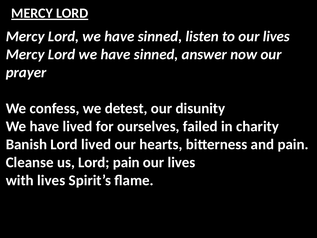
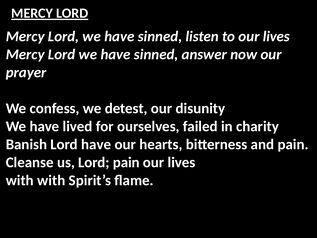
Lord lived: lived -> have
with lives: lives -> with
